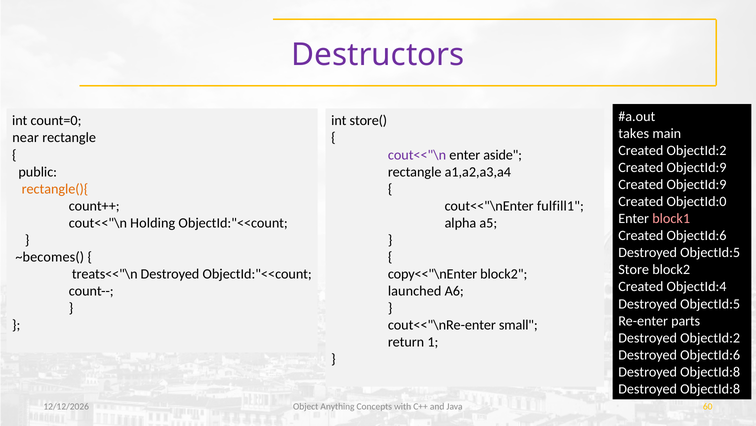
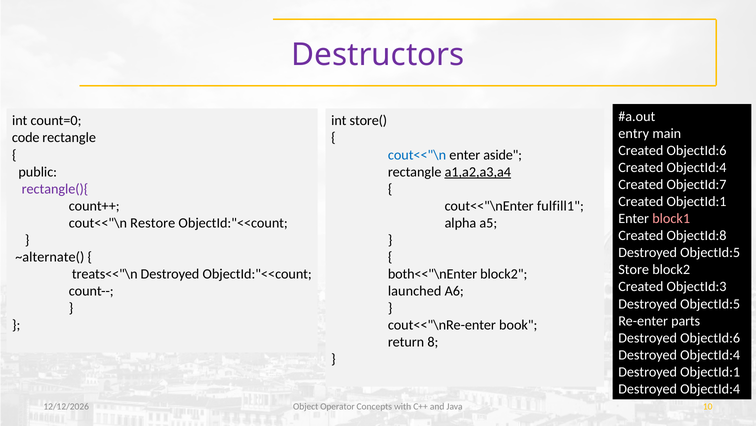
takes: takes -> entry
near: near -> code
Created ObjectId:2: ObjectId:2 -> ObjectId:6
cout<<"\n at (417, 155) colour: purple -> blue
ObjectId:9 at (697, 167): ObjectId:9 -> ObjectId:4
a1,a2,a3,a4 underline: none -> present
ObjectId:9 at (697, 184): ObjectId:9 -> ObjectId:7
rectangle(){ colour: orange -> purple
Created ObjectId:0: ObjectId:0 -> ObjectId:1
Holding: Holding -> Restore
Created ObjectId:6: ObjectId:6 -> ObjectId:8
~becomes(: ~becomes( -> ~alternate(
copy<<"\nEnter: copy<<"\nEnter -> both<<"\nEnter
ObjectId:4: ObjectId:4 -> ObjectId:3
small: small -> book
Destroyed ObjectId:2: ObjectId:2 -> ObjectId:6
1: 1 -> 8
ObjectId:6 at (710, 354): ObjectId:6 -> ObjectId:4
ObjectId:8 at (710, 371): ObjectId:8 -> ObjectId:1
ObjectId:8 at (710, 388): ObjectId:8 -> ObjectId:4
Anything: Anything -> Operator
60: 60 -> 10
